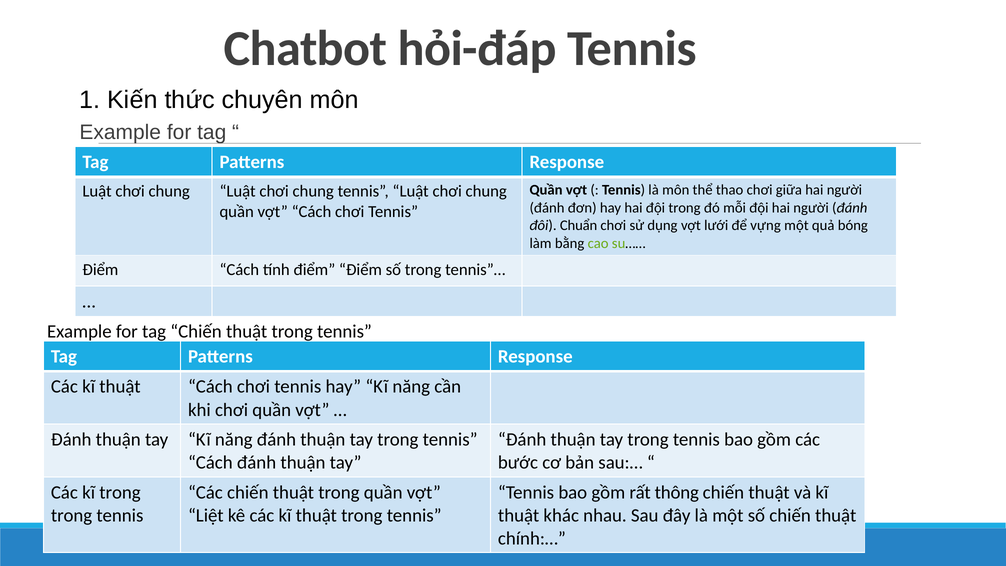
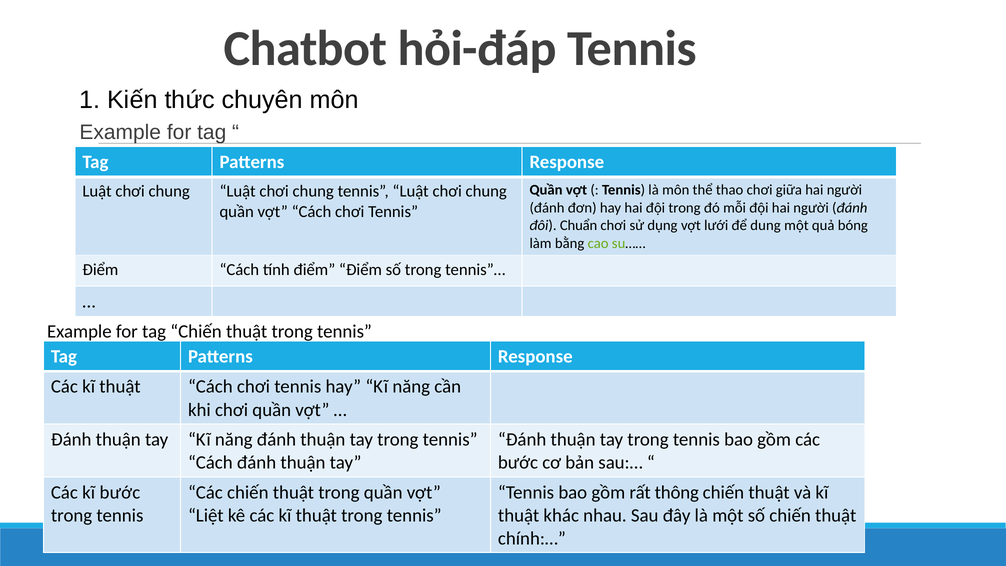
vựng: vựng -> dung
kĩ trong: trong -> bước
